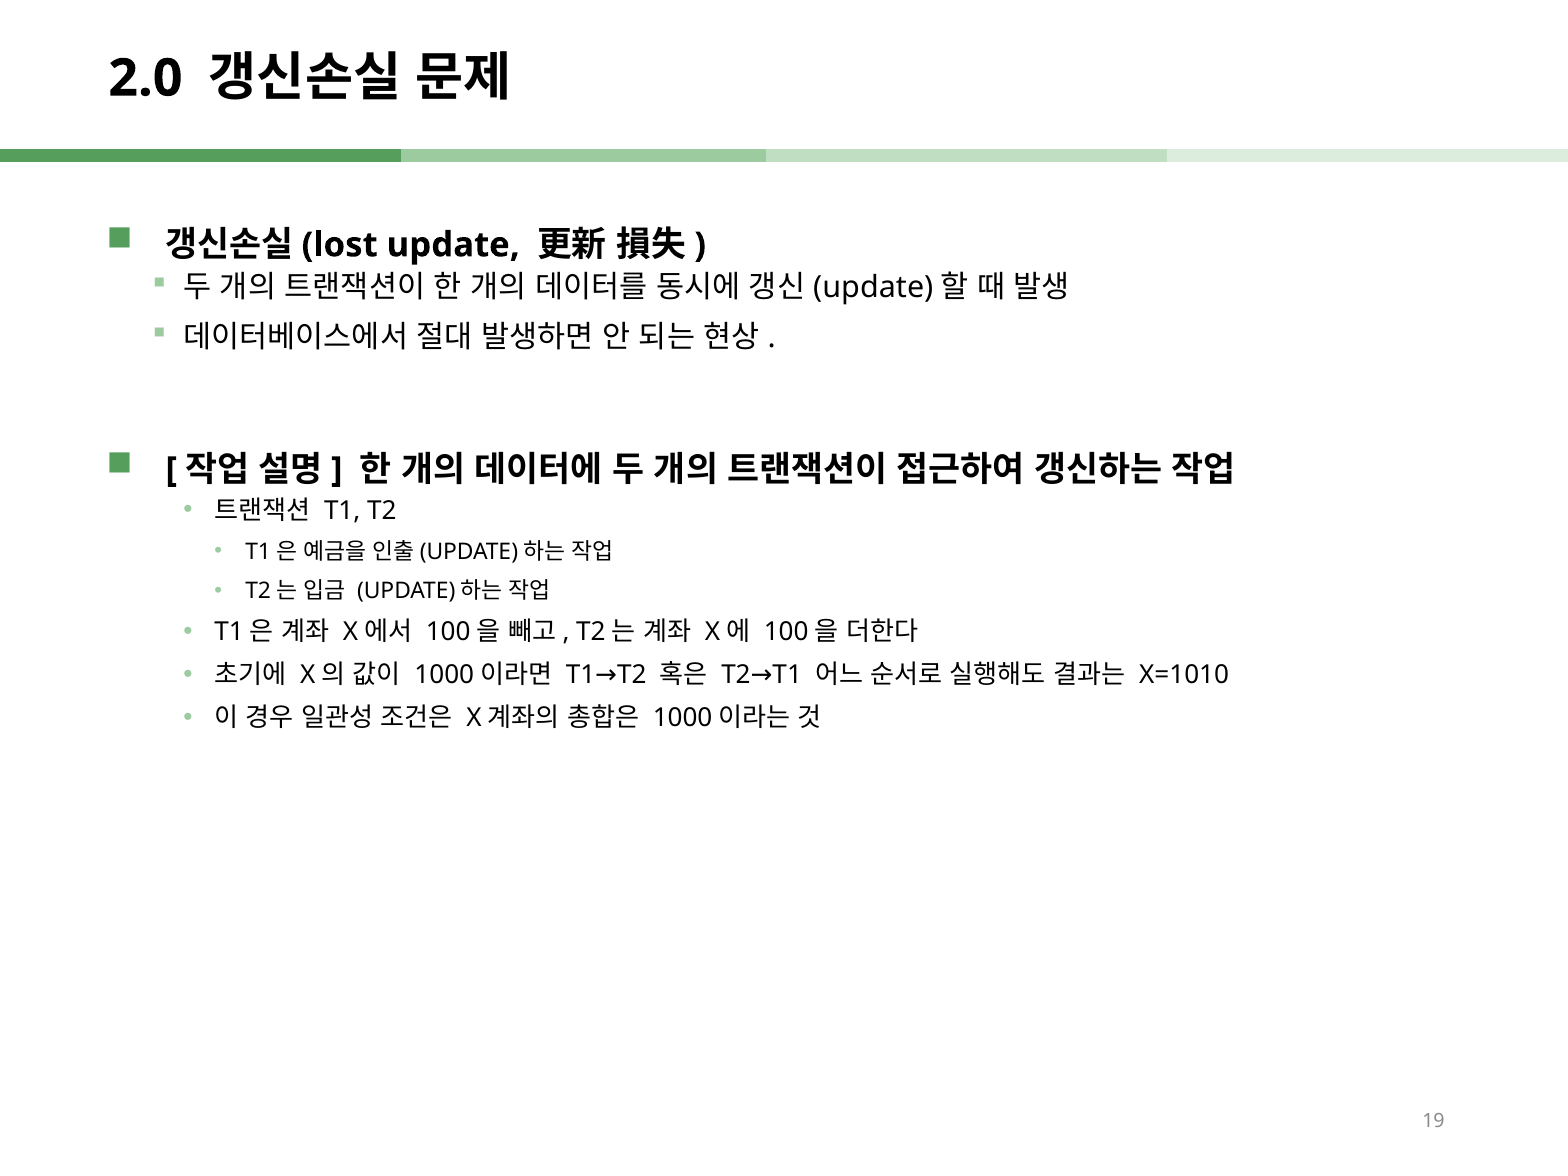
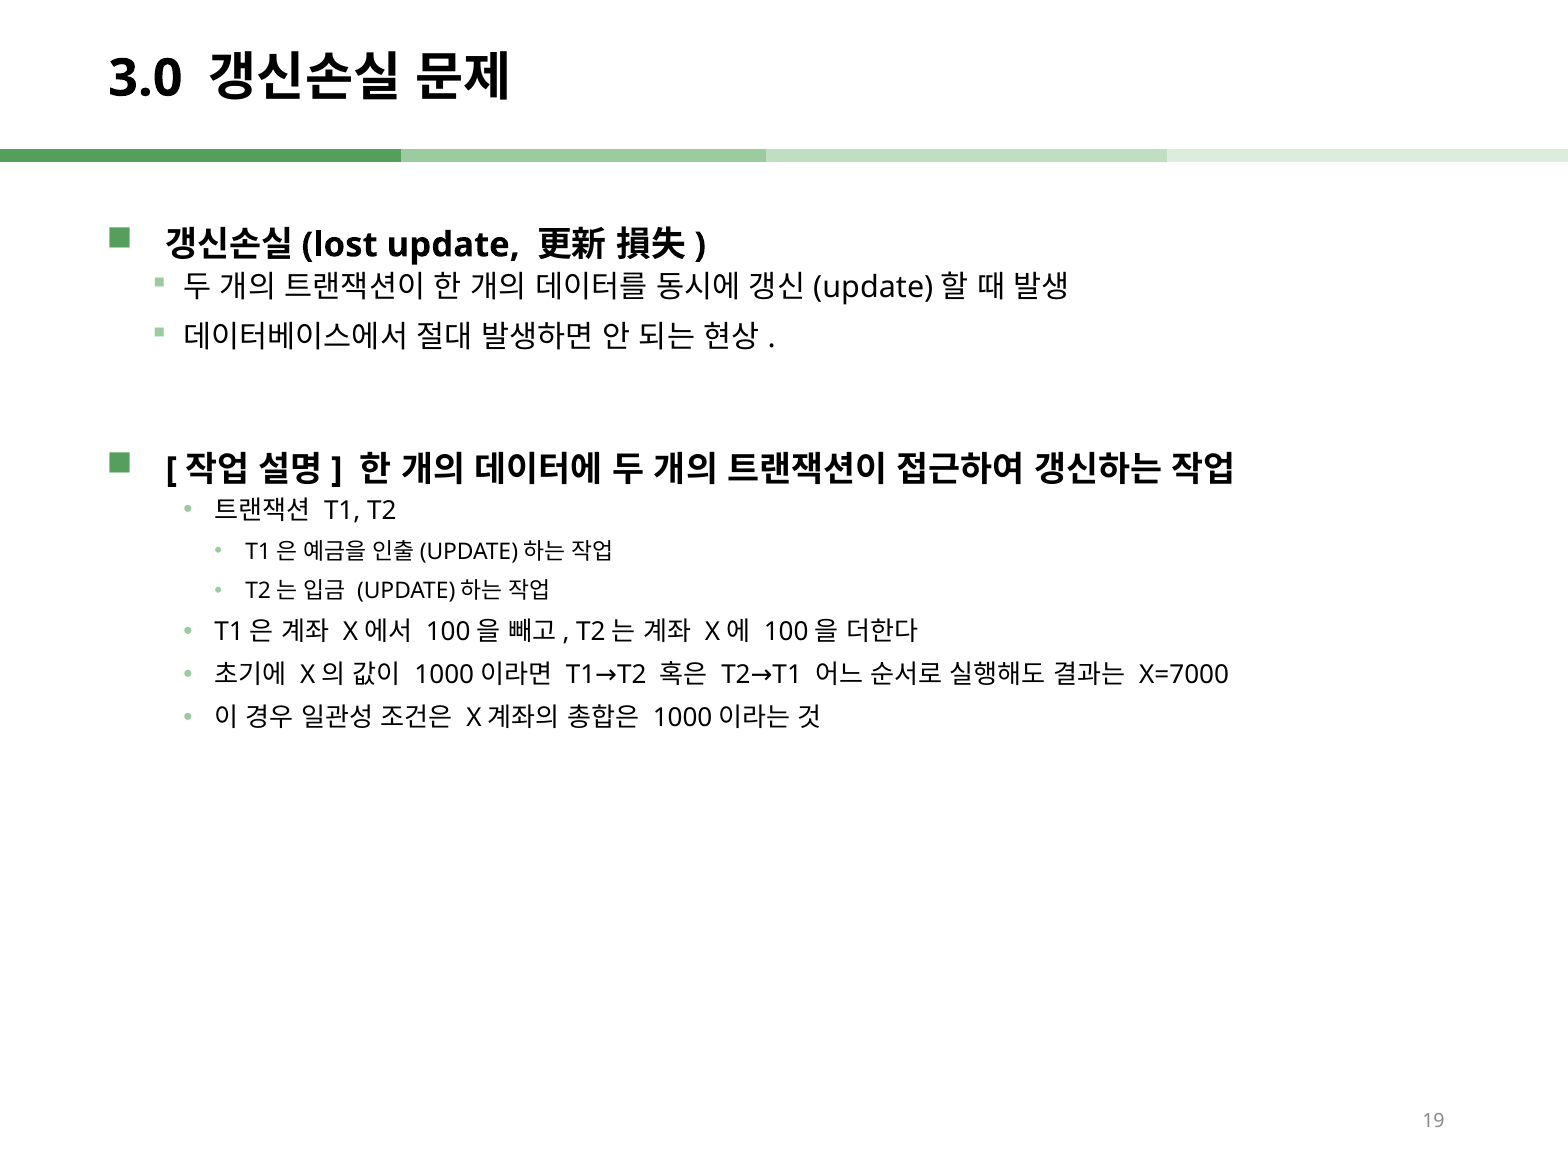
2.0: 2.0 -> 3.0
X=1010: X=1010 -> X=7000
